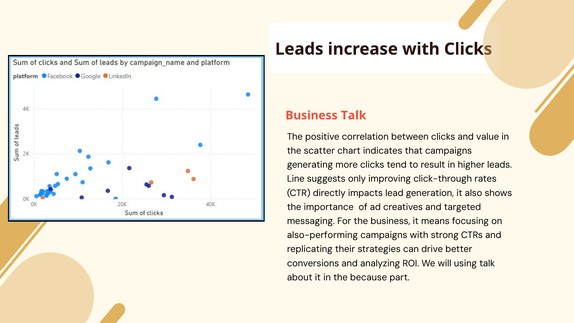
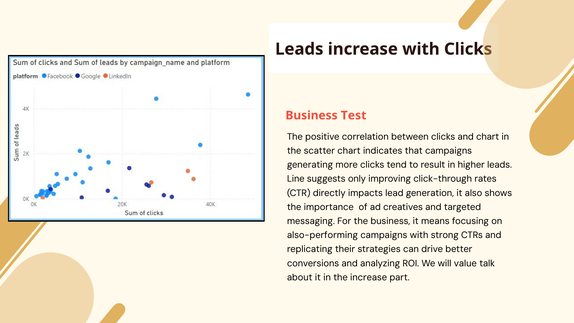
Business Talk: Talk -> Test
and value: value -> chart
using: using -> value
the because: because -> increase
